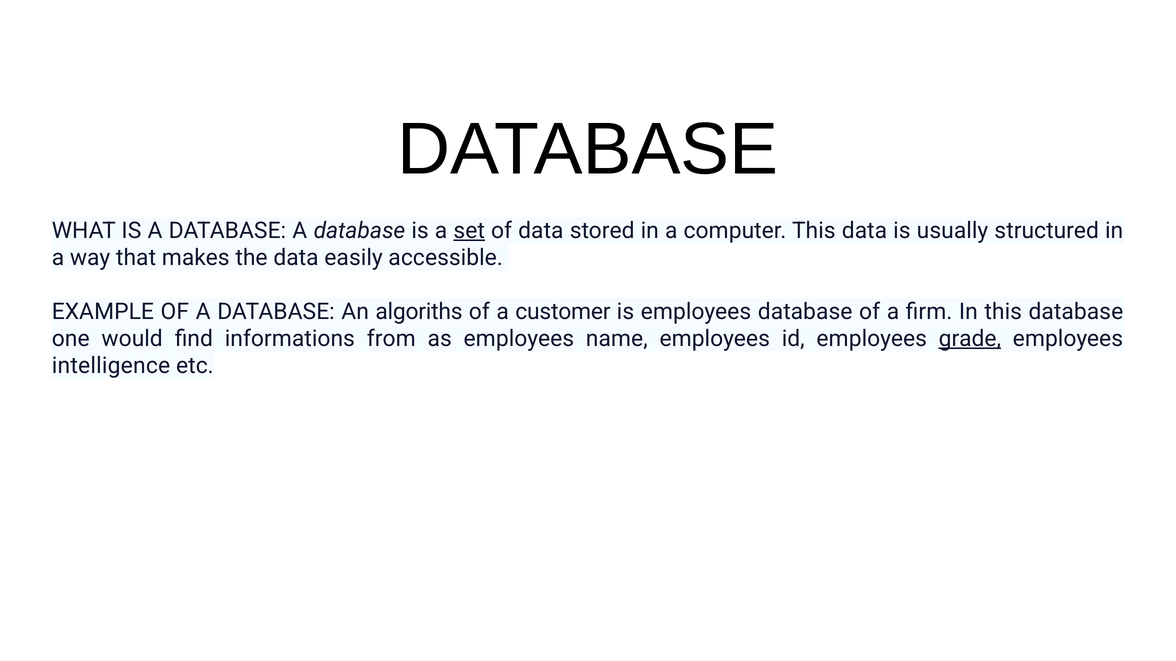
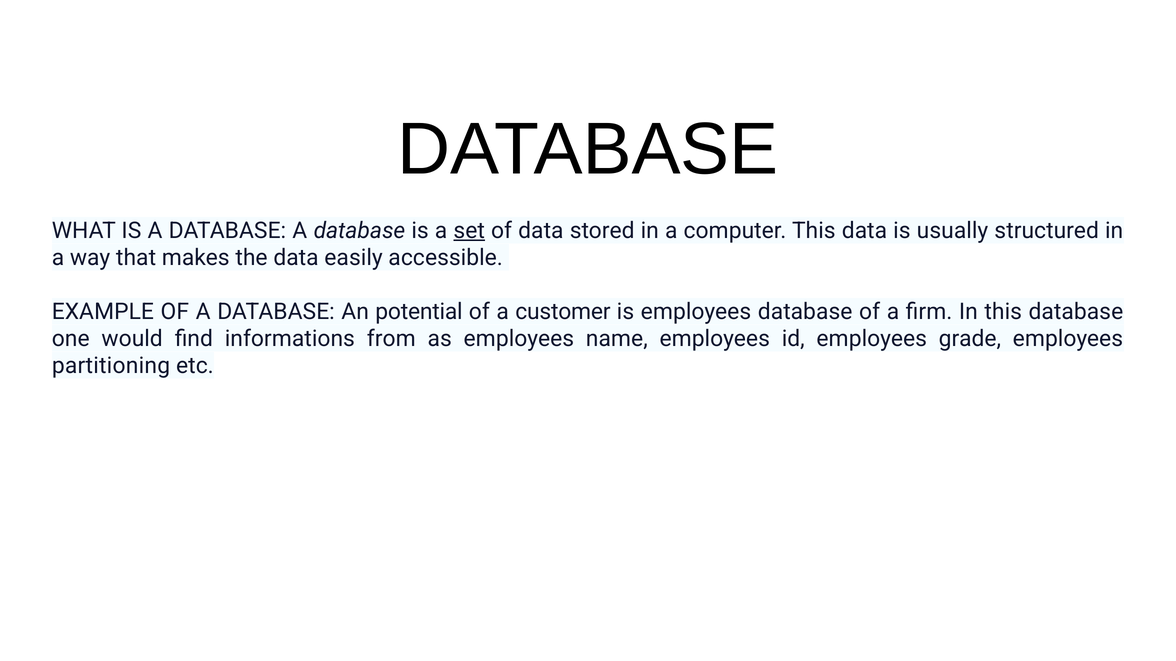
algoriths: algoriths -> potential
grade underline: present -> none
intelligence: intelligence -> partitioning
